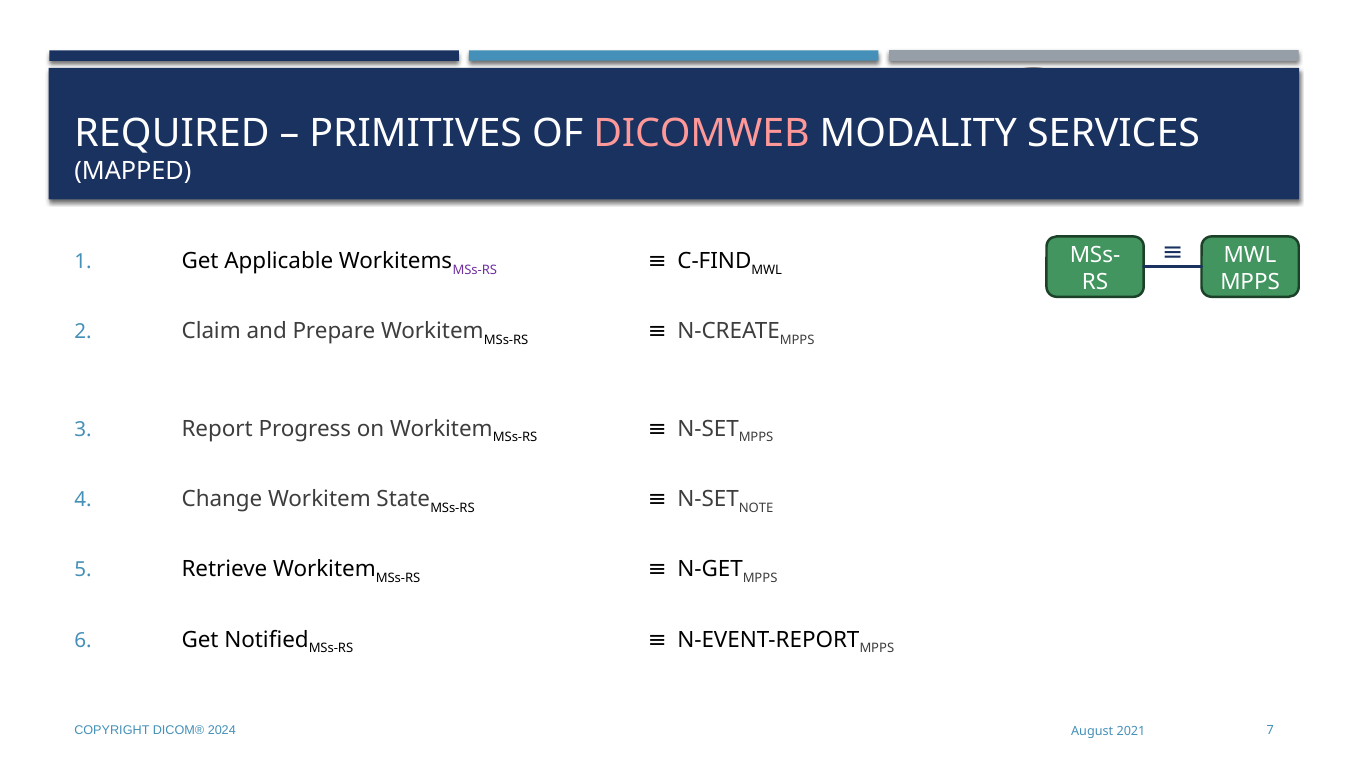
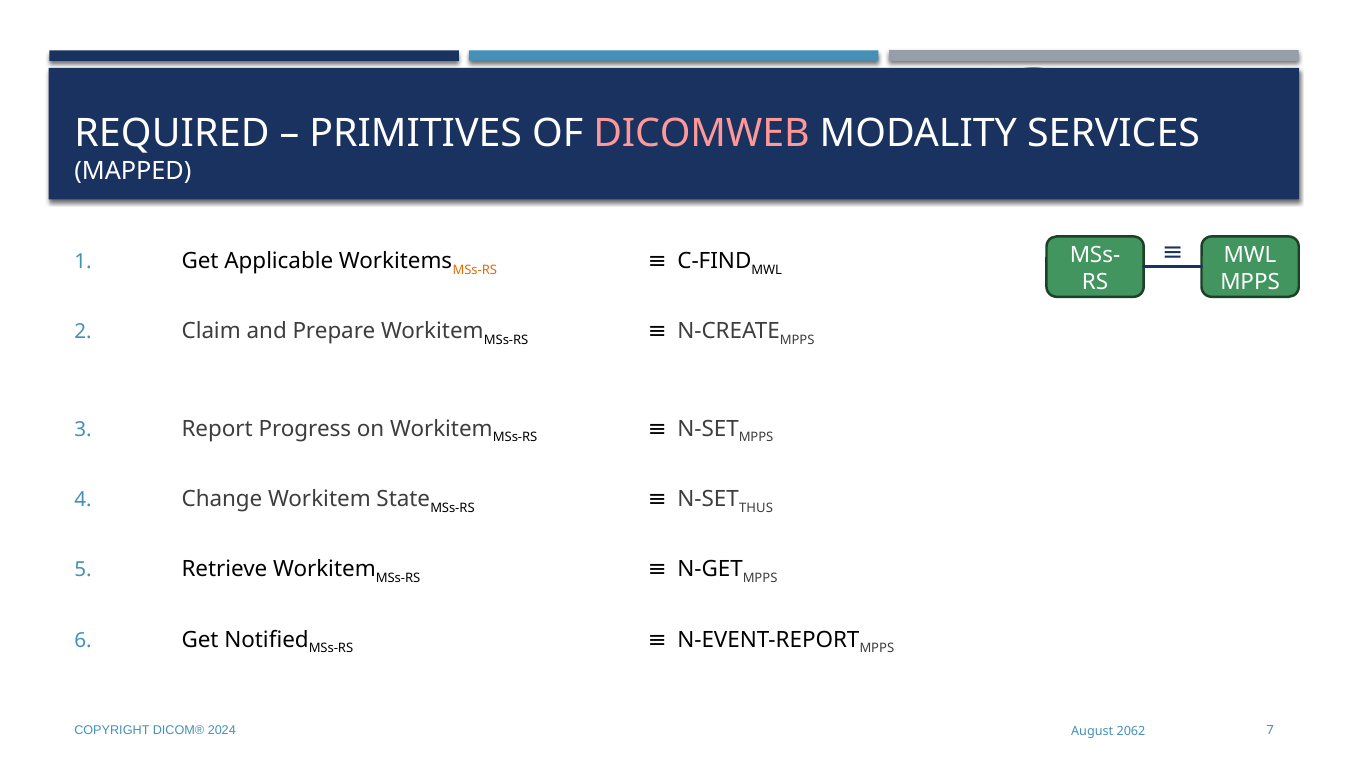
MSs-RS at (475, 270) colour: purple -> orange
NOTE: NOTE -> THUS
2021: 2021 -> 2062
